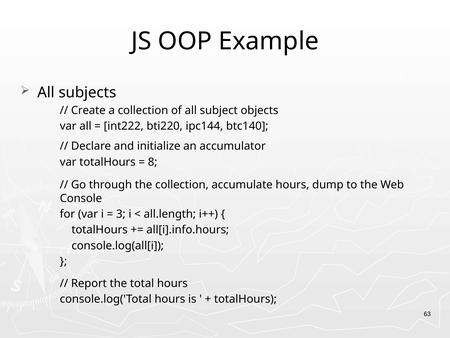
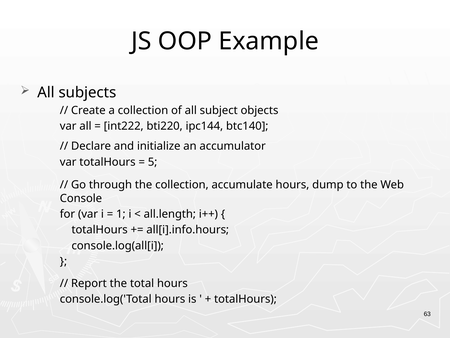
8: 8 -> 5
3: 3 -> 1
